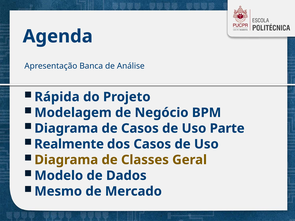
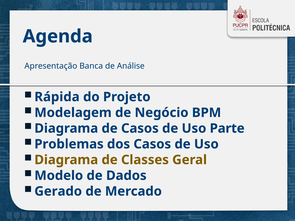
Realmente: Realmente -> Problemas
Mesmo: Mesmo -> Gerado
